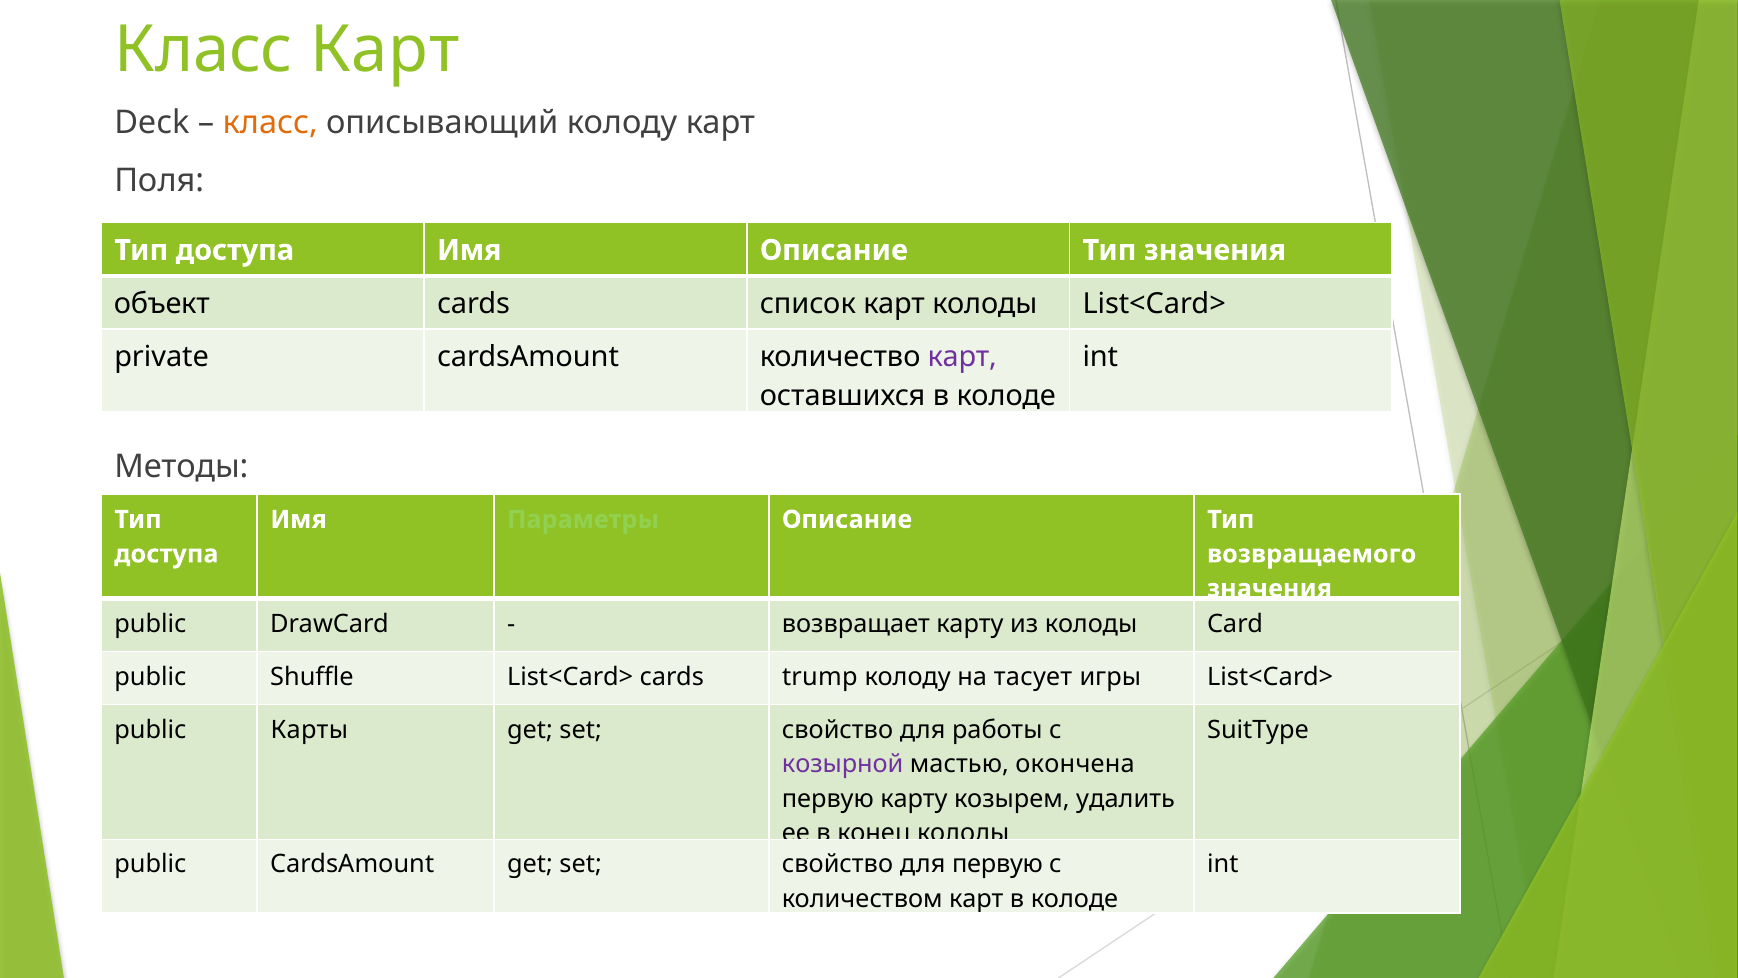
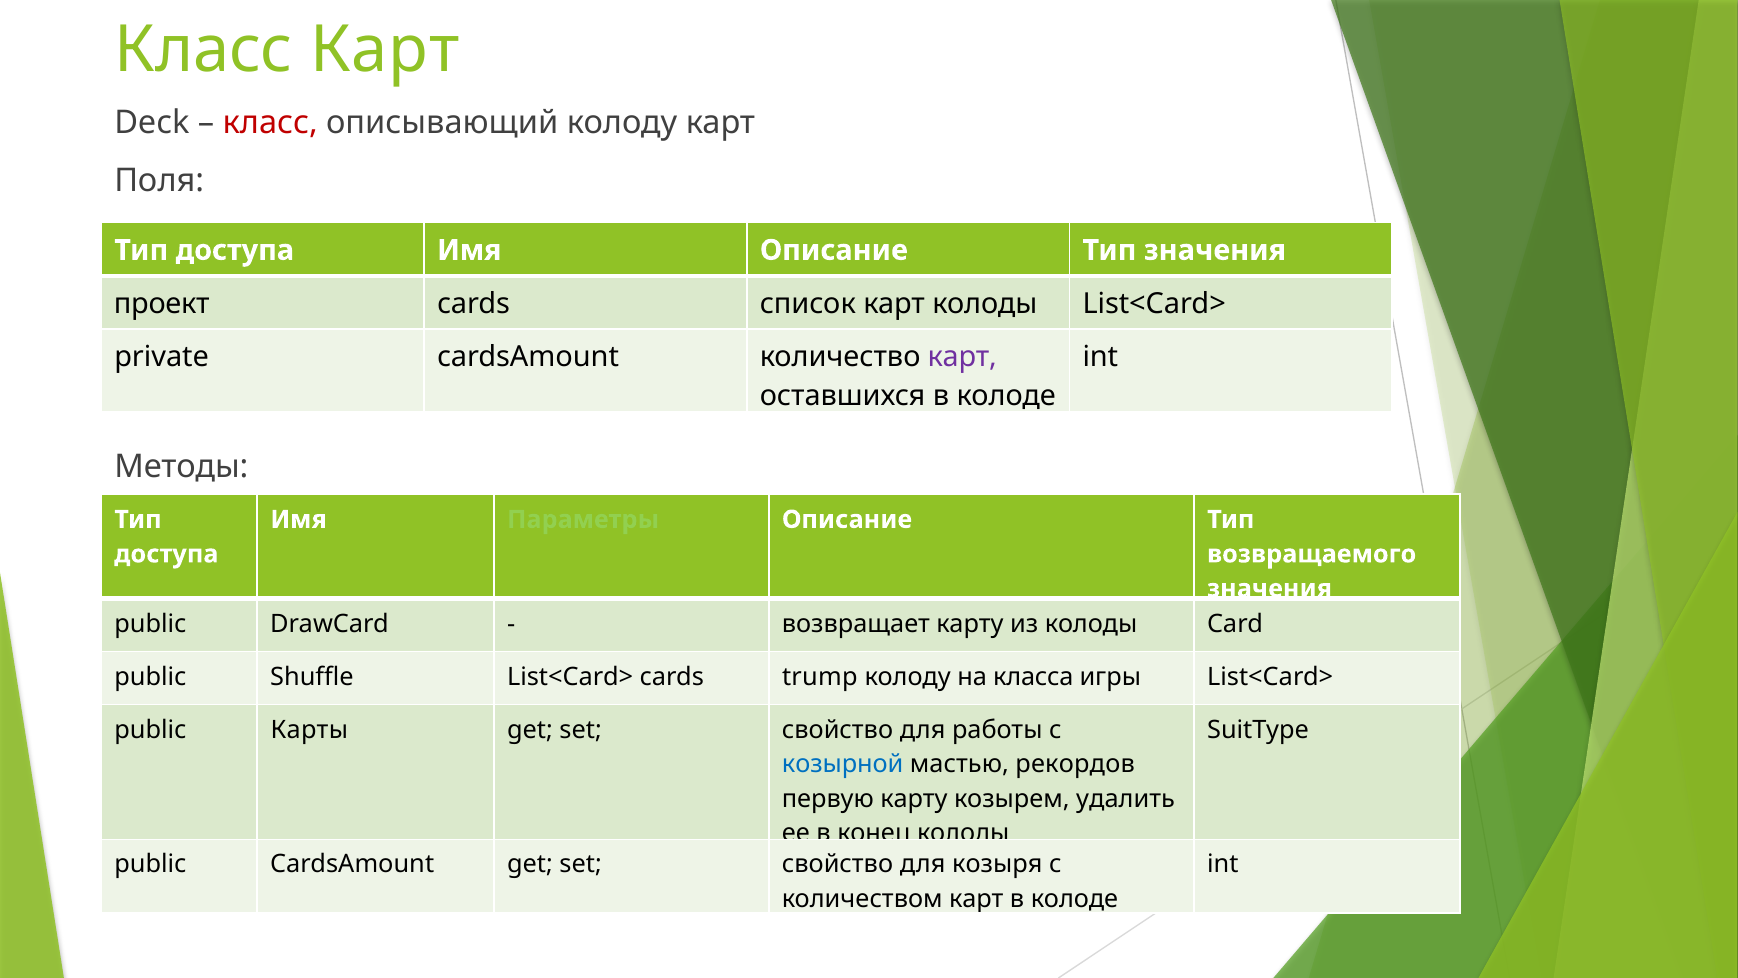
класс at (270, 123) colour: orange -> red
объект: объект -> проект
тасует: тасует -> класса
козырной colour: purple -> blue
окончена: окончена -> рекордов
для первую: первую -> козыря
